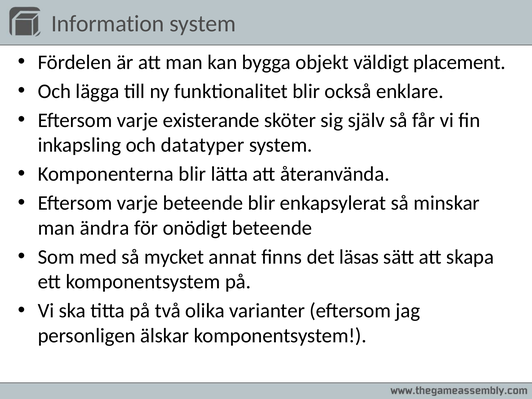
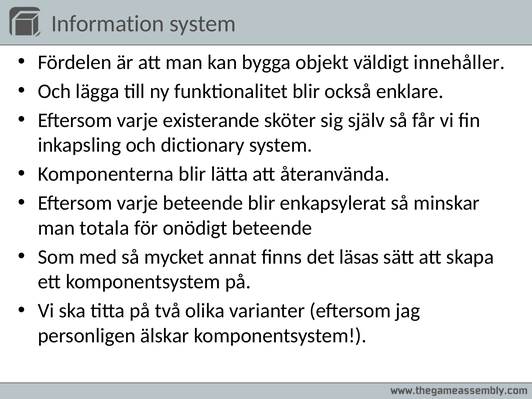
placement: placement -> innehåller
datatyper: datatyper -> dictionary
ändra: ändra -> totala
